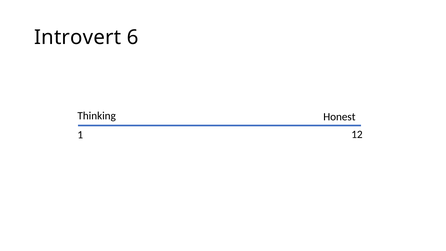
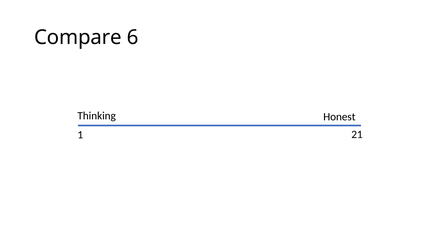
Introvert: Introvert -> Compare
12: 12 -> 21
